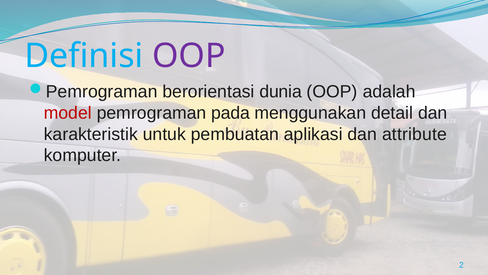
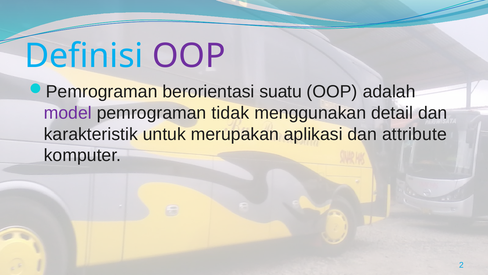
dunia: dunia -> suatu
model colour: red -> purple
pada: pada -> tidak
pembuatan: pembuatan -> merupakan
